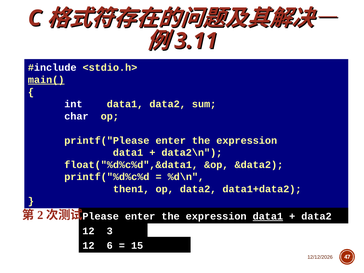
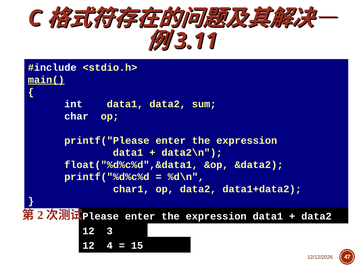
then1: then1 -> char1
data1 at (268, 216) underline: present -> none
6: 6 -> 4
